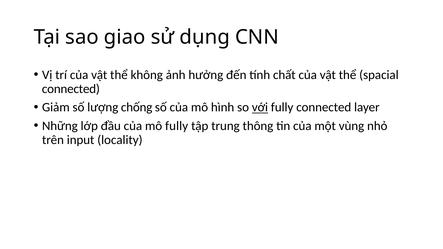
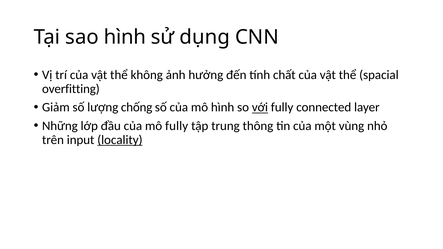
sao giao: giao -> hình
connected at (71, 89): connected -> overfitting
locality underline: none -> present
